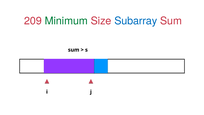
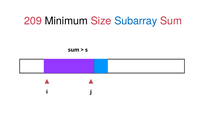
Minimum colour: green -> black
